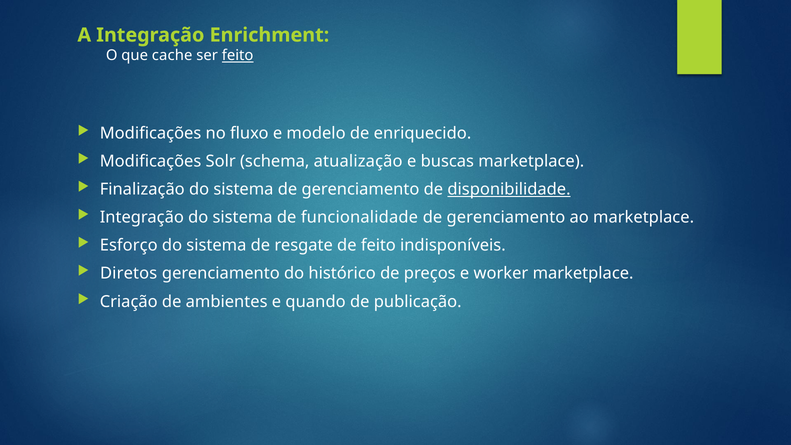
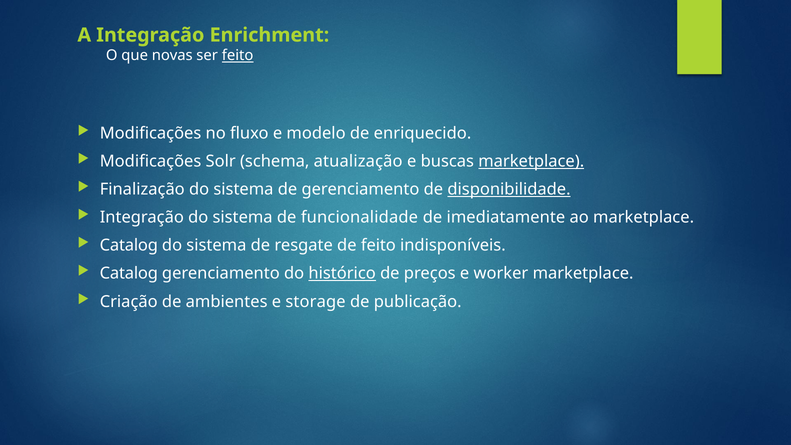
cache: cache -> novas
marketplace at (531, 161) underline: none -> present
gerenciamento at (506, 217): gerenciamento -> imediatamente
Esforço at (129, 245): Esforço -> Catalog
Diretos at (129, 273): Diretos -> Catalog
histórico underline: none -> present
quando: quando -> storage
